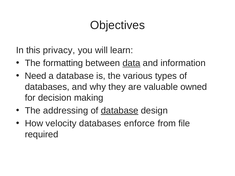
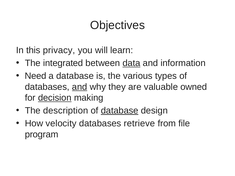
formatting: formatting -> integrated
and at (80, 87) underline: none -> present
decision underline: none -> present
addressing: addressing -> description
enforce: enforce -> retrieve
required: required -> program
